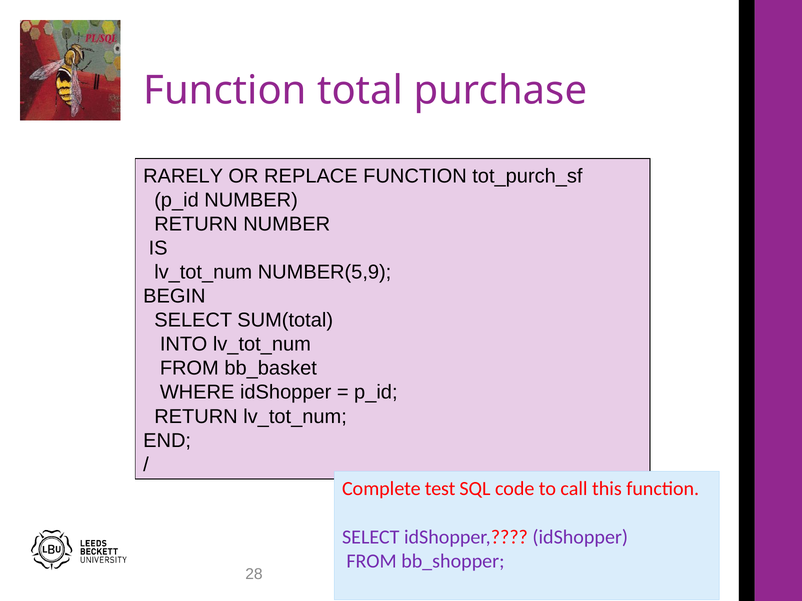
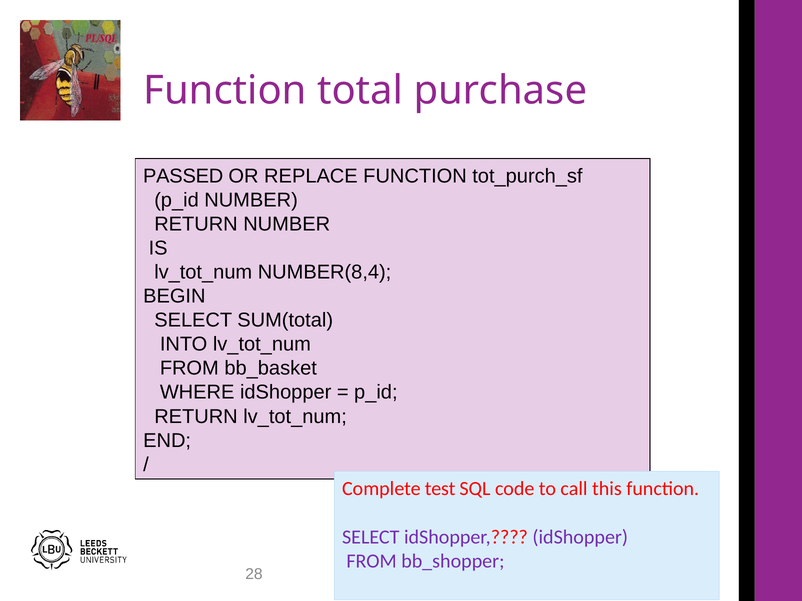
RARELY: RARELY -> PASSED
NUMBER(5,9: NUMBER(5,9 -> NUMBER(8,4
